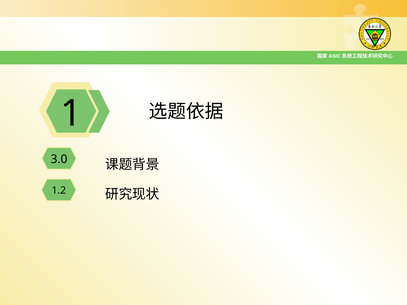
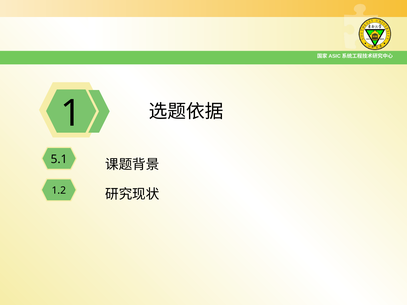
3.0: 3.0 -> 5.1
